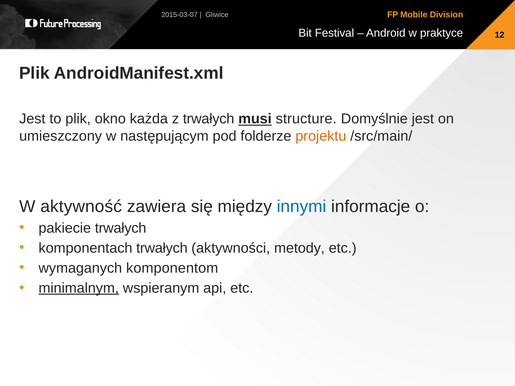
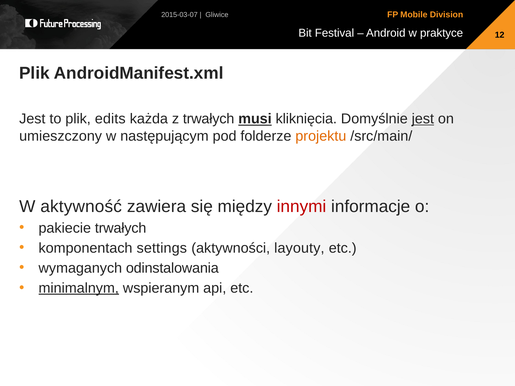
okno: okno -> edits
structure: structure -> kliknięcia
jest at (423, 119) underline: none -> present
innymi colour: blue -> red
komponentach trwałych: trwałych -> settings
metody: metody -> layouty
komponentom: komponentom -> odinstalowania
